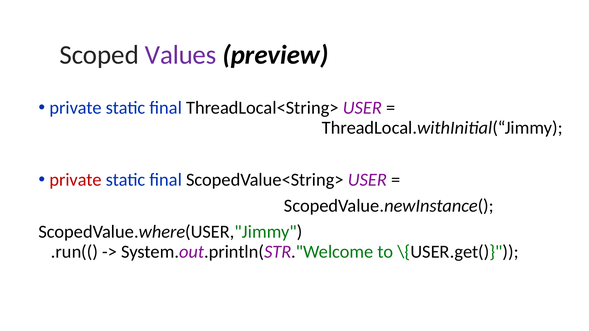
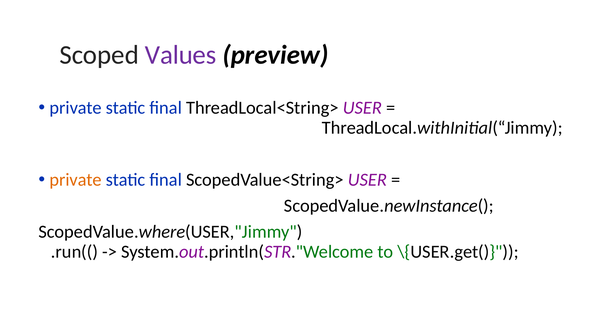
private at (76, 180) colour: red -> orange
